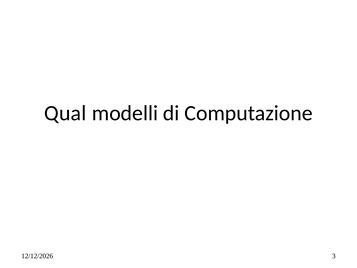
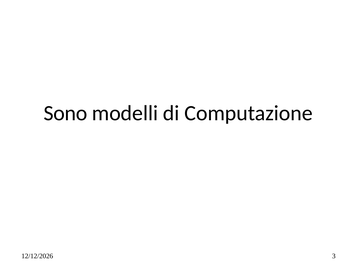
Qual: Qual -> Sono
